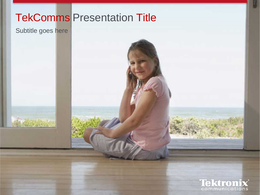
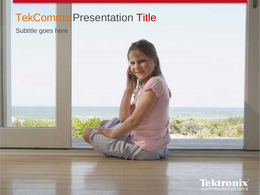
TekComms colour: red -> orange
